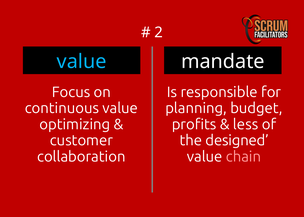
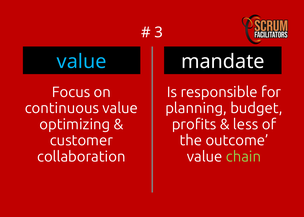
2: 2 -> 3
designed: designed -> outcome
chain colour: pink -> light green
